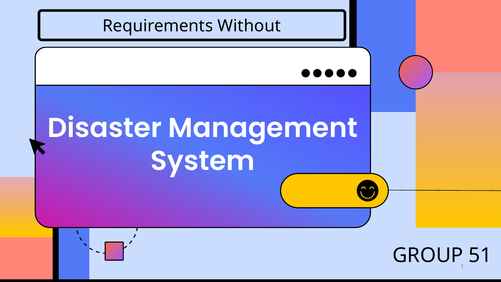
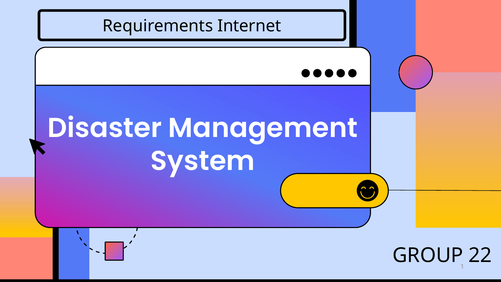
Without: Without -> Internet
51: 51 -> 22
